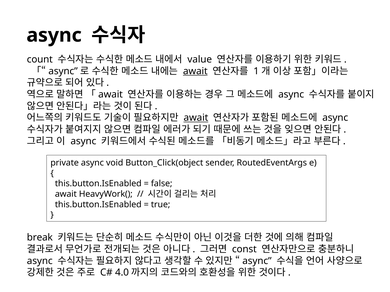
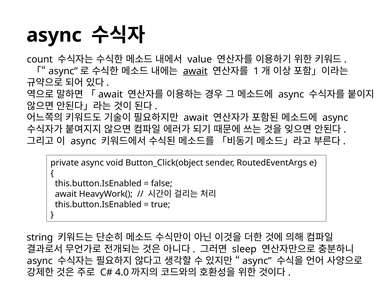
await at (196, 118) underline: present -> none
break: break -> string
const: const -> sleep
